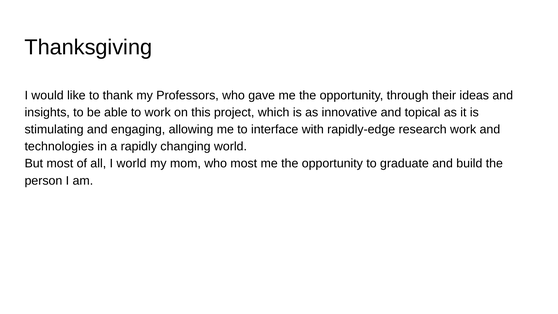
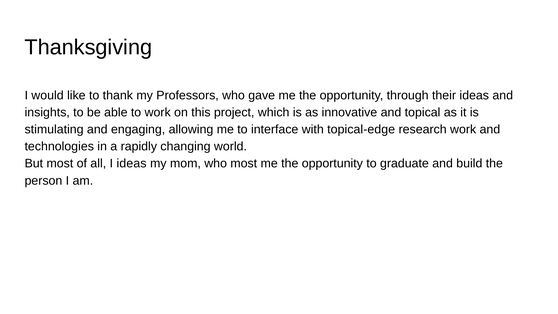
rapidly-edge: rapidly-edge -> topical-edge
I world: world -> ideas
